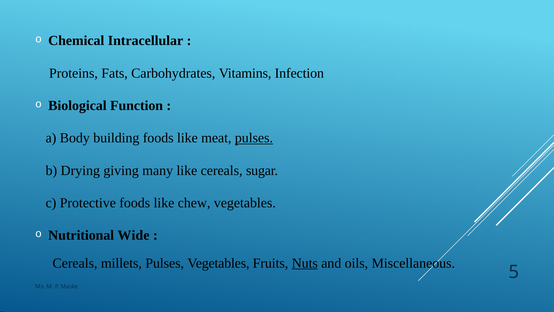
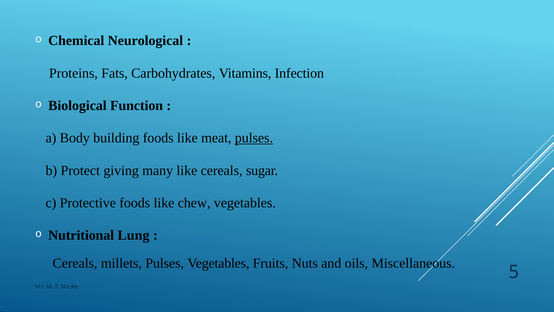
Intracellular: Intracellular -> Neurological
Drying: Drying -> Protect
Wide: Wide -> Lung
Nuts underline: present -> none
